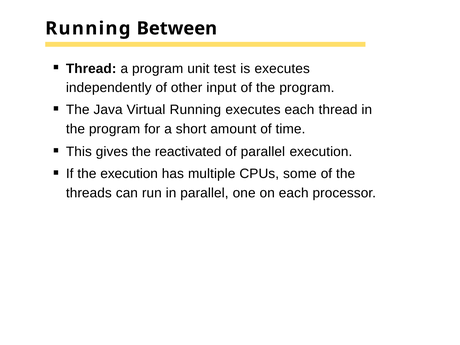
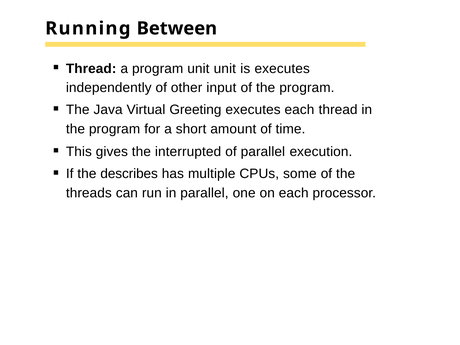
unit test: test -> unit
Virtual Running: Running -> Greeting
reactivated: reactivated -> interrupted
the execution: execution -> describes
